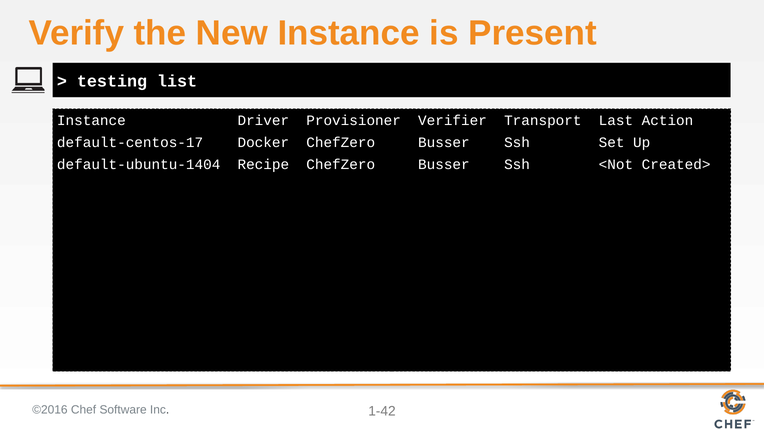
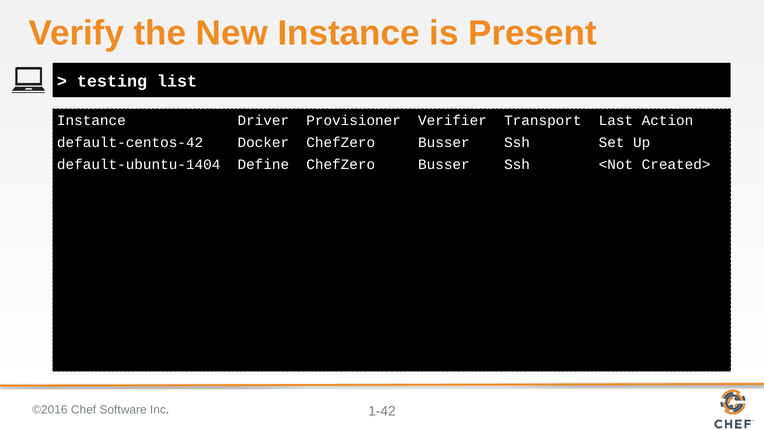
default-centos-17: default-centos-17 -> default-centos-42
Recipe: Recipe -> Define
